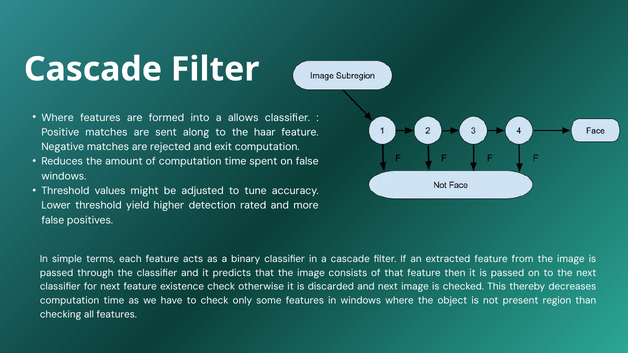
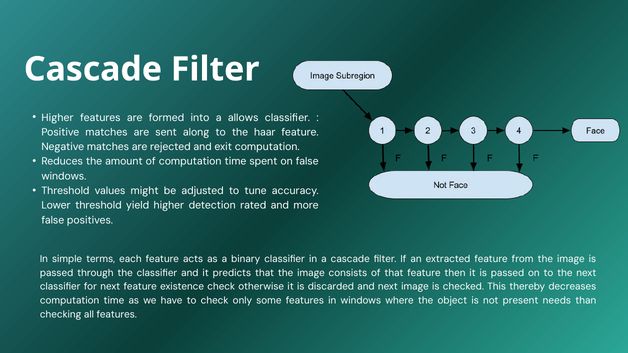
Where at (58, 118): Where -> Higher
region: region -> needs
